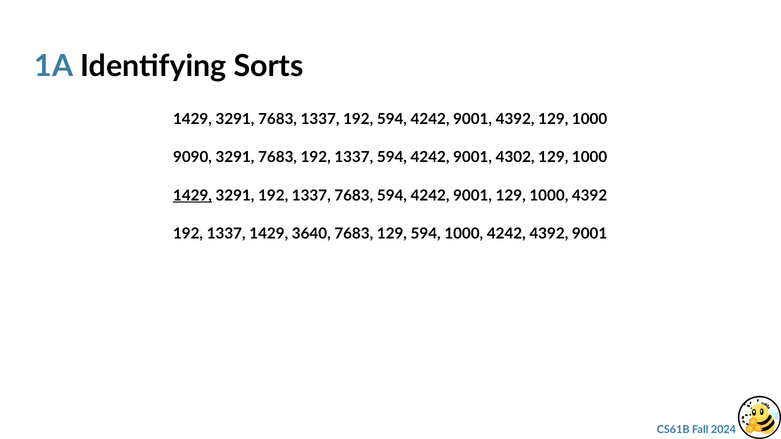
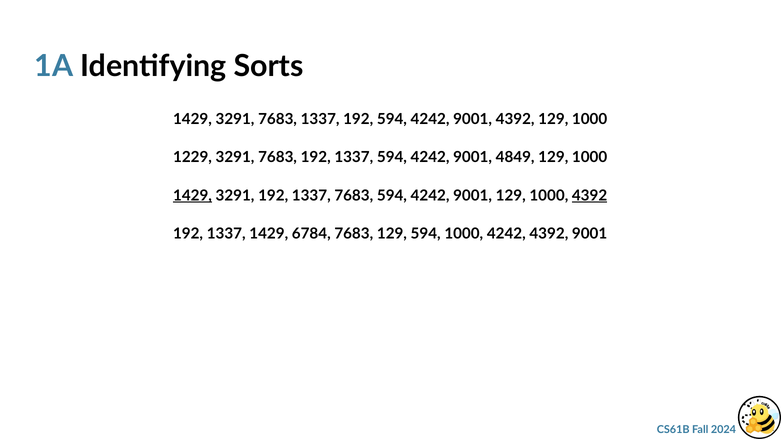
9090: 9090 -> 1229
4302: 4302 -> 4849
4392 at (590, 196) underline: none -> present
3640: 3640 -> 6784
